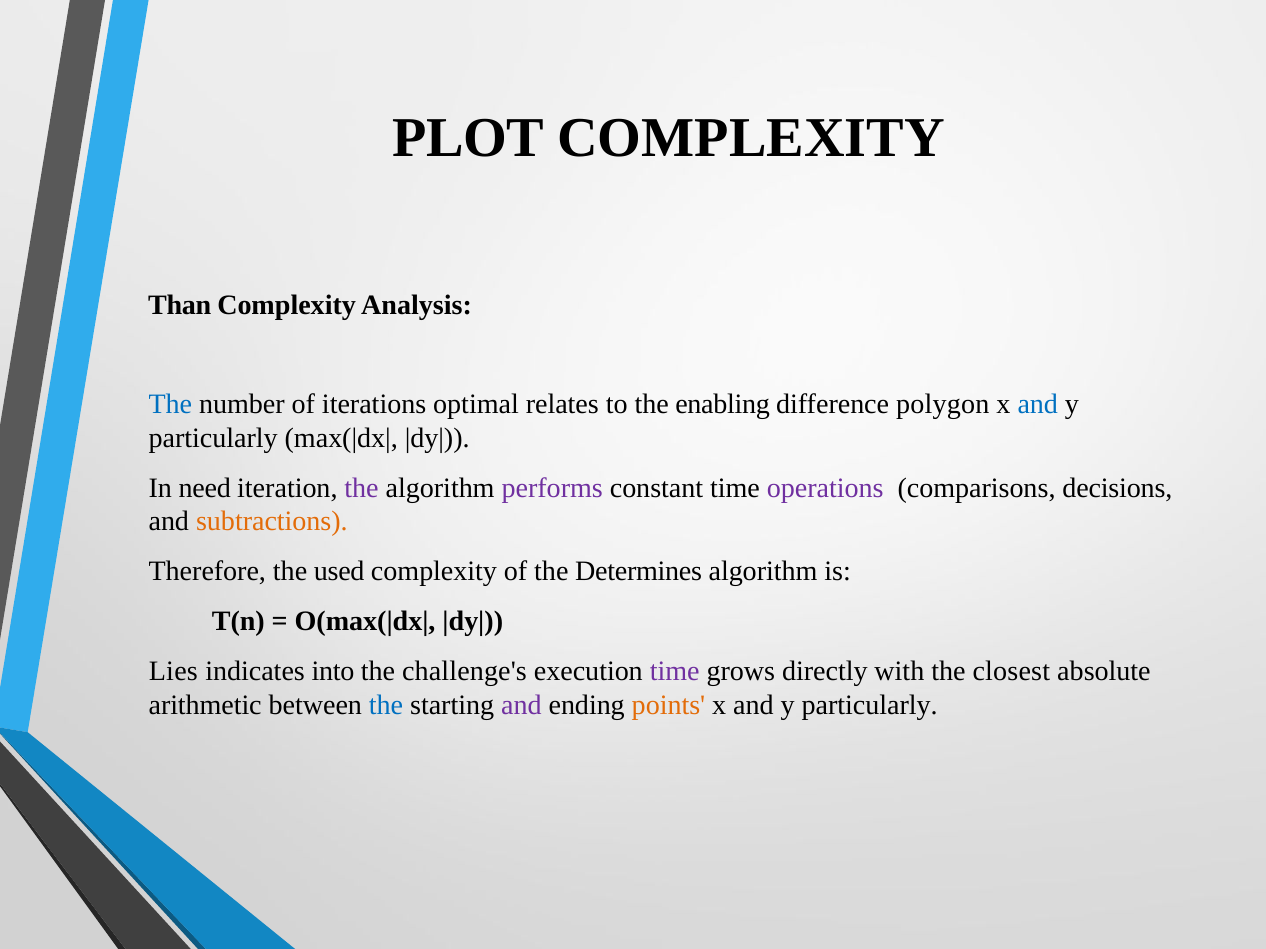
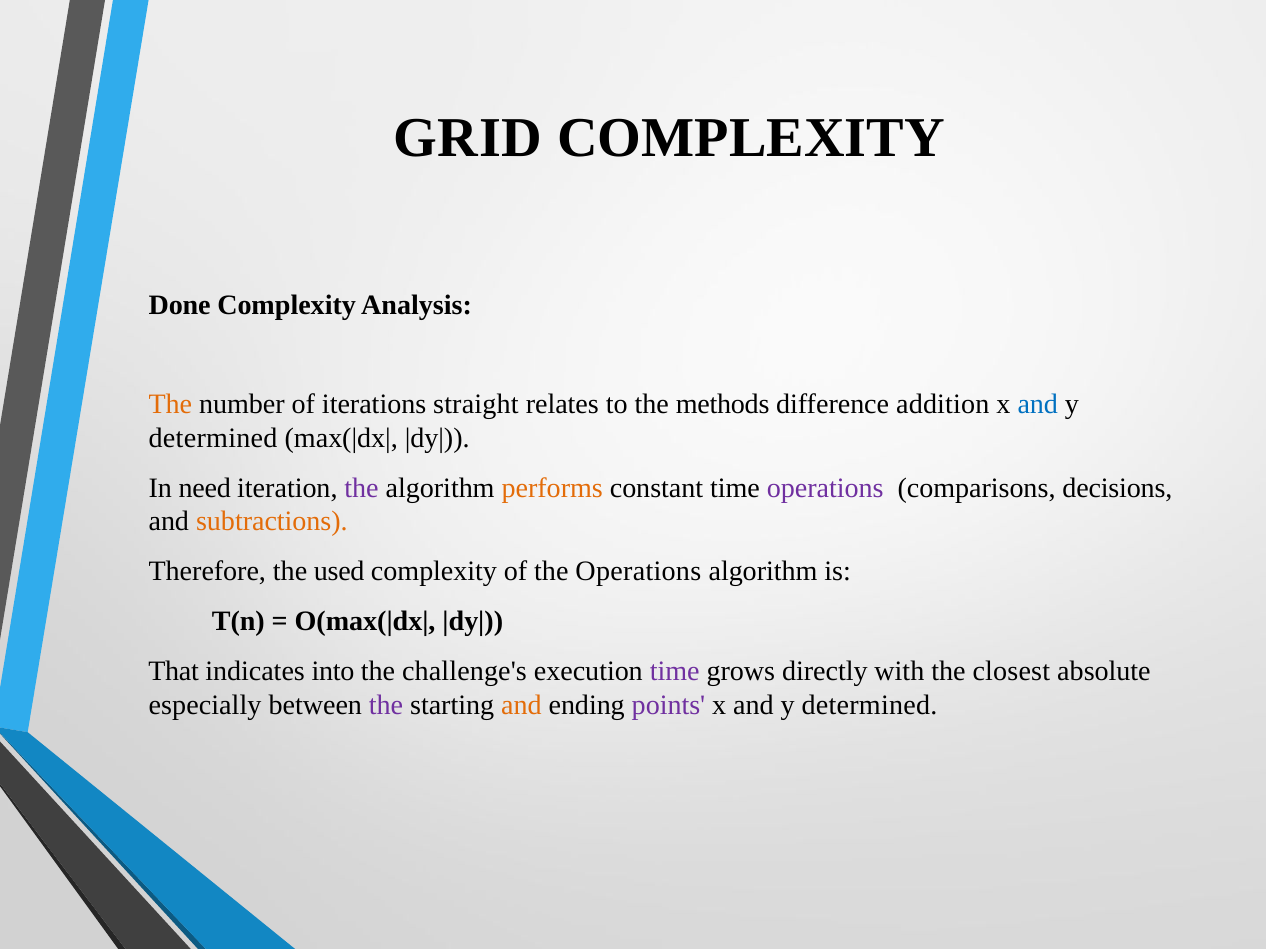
PLOT: PLOT -> GRID
Than: Than -> Done
The at (170, 405) colour: blue -> orange
optimal: optimal -> straight
enabling: enabling -> methods
polygon: polygon -> addition
particularly at (213, 438): particularly -> determined
performs colour: purple -> orange
the Determines: Determines -> Operations
Lies: Lies -> That
arithmetic: arithmetic -> especially
the at (386, 705) colour: blue -> purple
and at (521, 705) colour: purple -> orange
points colour: orange -> purple
particularly at (870, 705): particularly -> determined
